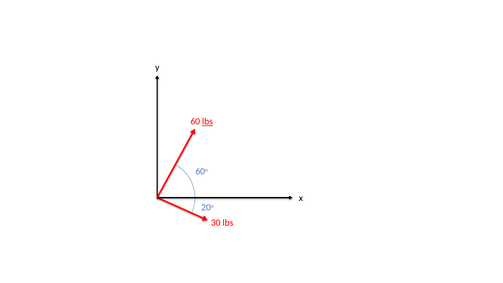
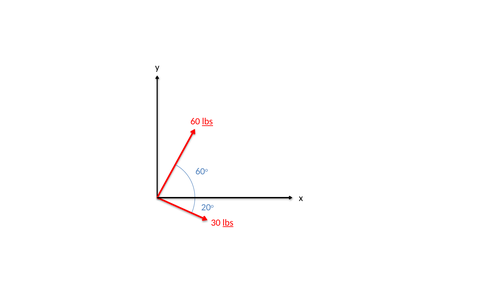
lbs at (228, 223) underline: none -> present
